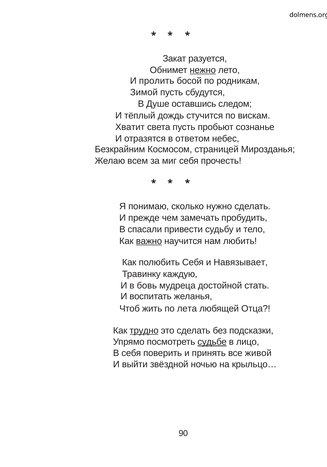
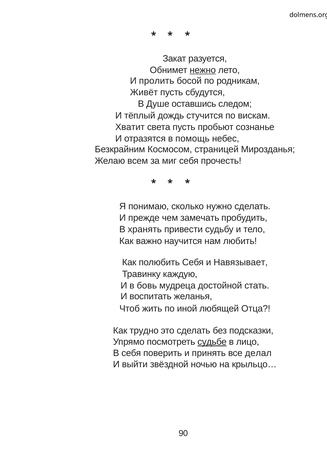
Зимой: Зимой -> Живёт
ответом: ответом -> помощь
спасали: спасали -> хранять
важно underline: present -> none
лета: лета -> иной
трудно underline: present -> none
живой: живой -> делал
